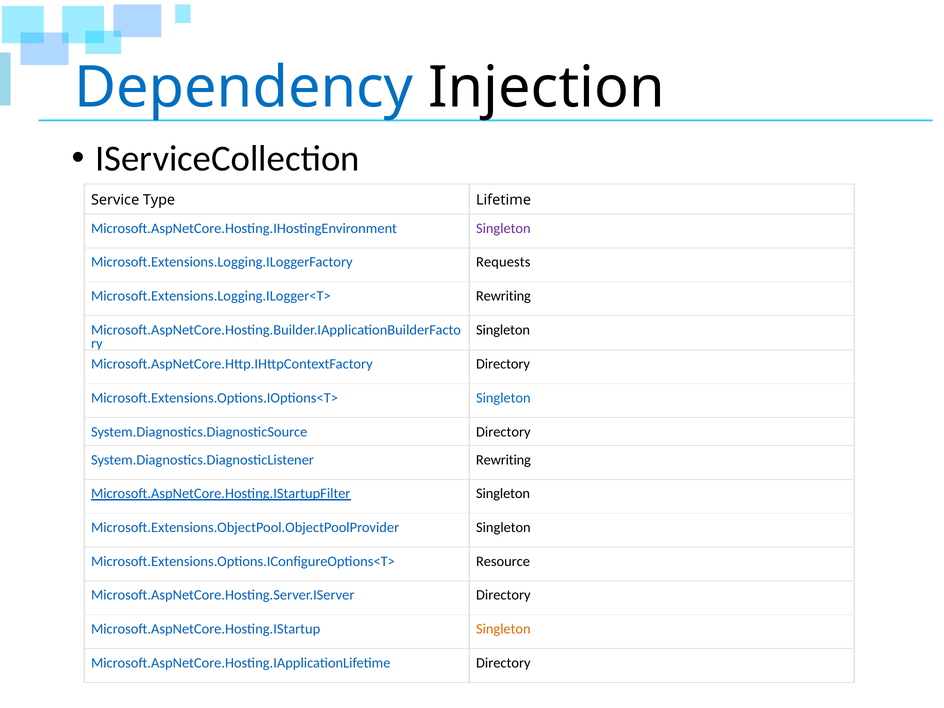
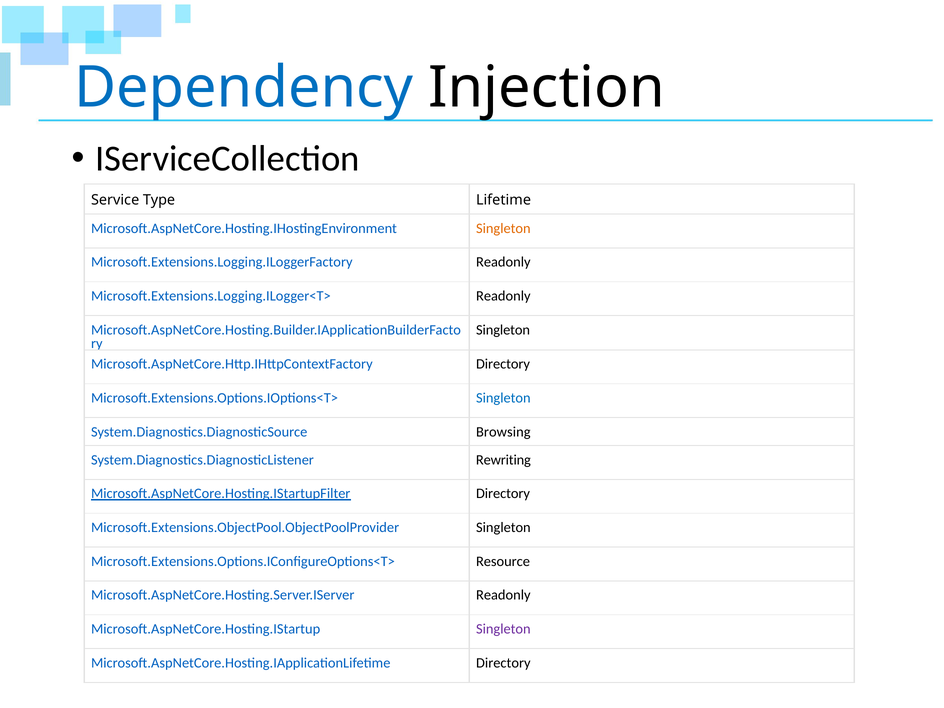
Singleton at (503, 228) colour: purple -> orange
Microsoft.Extensions.Logging.ILoggerFactory Requests: Requests -> Readonly
Microsoft.Extensions.Logging.ILogger<T> Rewriting: Rewriting -> Readonly
System.Diagnostics.DiagnosticSource Directory: Directory -> Browsing
Microsoft.AspNetCore.Hosting.IStartupFilter Singleton: Singleton -> Directory
Microsoft.AspNetCore.Hosting.Server.IServer Directory: Directory -> Readonly
Singleton at (503, 629) colour: orange -> purple
